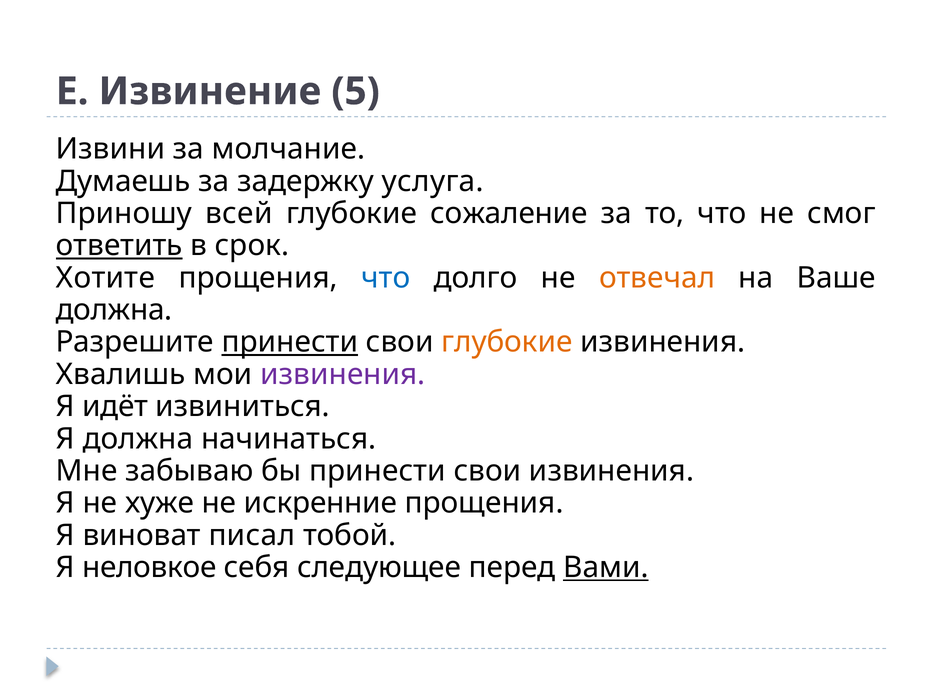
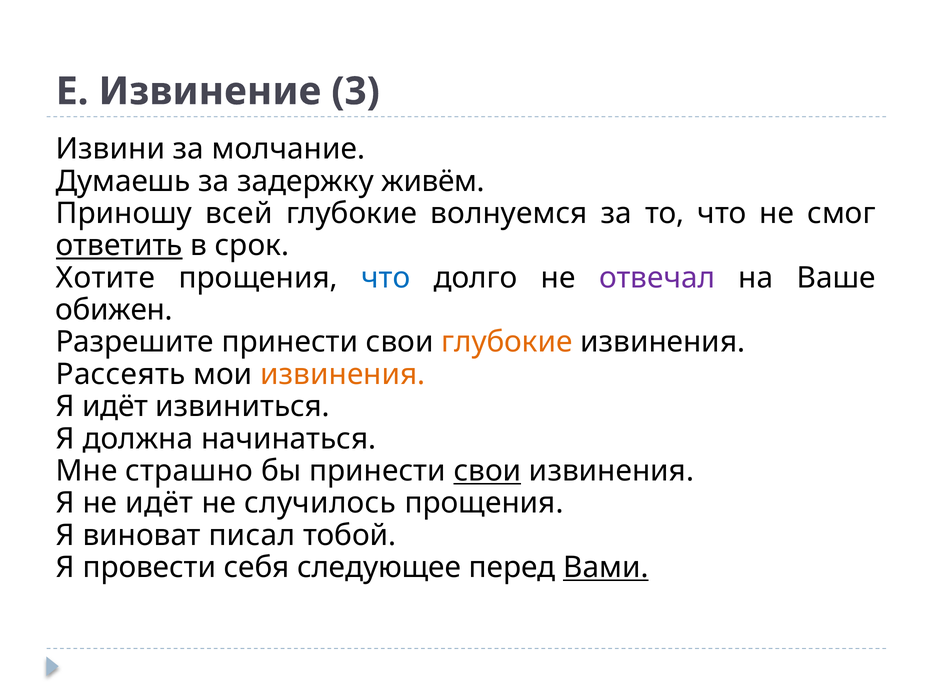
5: 5 -> 3
услуга: услуга -> живём
сожаление: сожаление -> волнуемся
отвечал colour: orange -> purple
должна at (114, 310): должна -> обижен
принести at (290, 342) underline: present -> none
Хвалишь: Хвалишь -> Рассеять
извинения at (343, 374) colour: purple -> orange
забываю: забываю -> страшно
свои at (487, 471) underline: none -> present
не хуже: хуже -> идёт
искренние: искренние -> случилось
неловкое: неловкое -> провести
